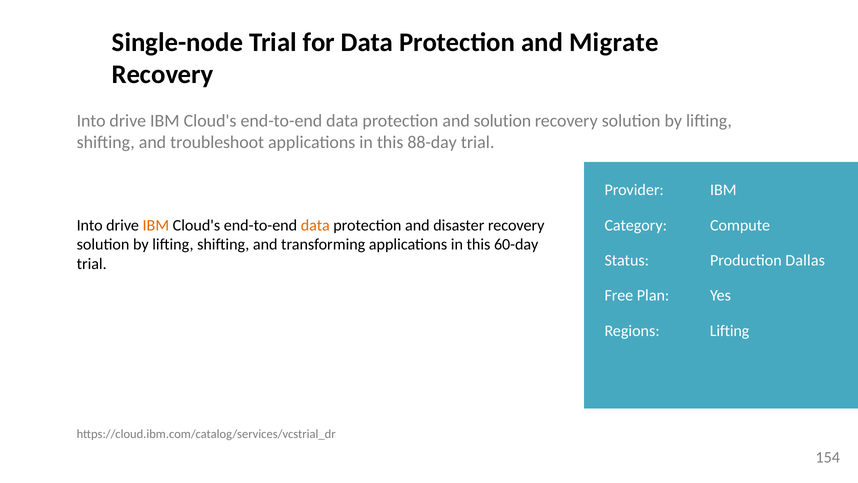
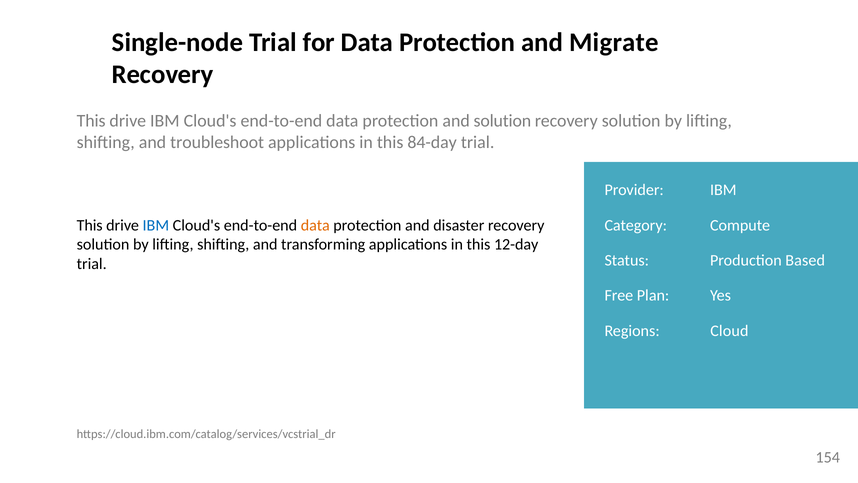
Into at (91, 121): Into -> This
88-day: 88-day -> 84-day
Into at (90, 225): Into -> This
IBM at (156, 225) colour: orange -> blue
60-day: 60-day -> 12-day
Dallas: Dallas -> Based
Regions Lifting: Lifting -> Cloud
